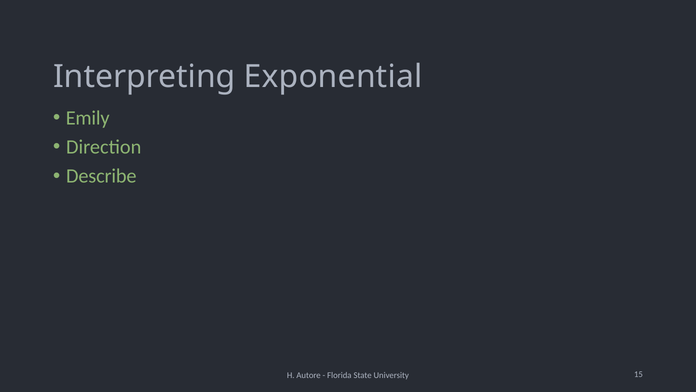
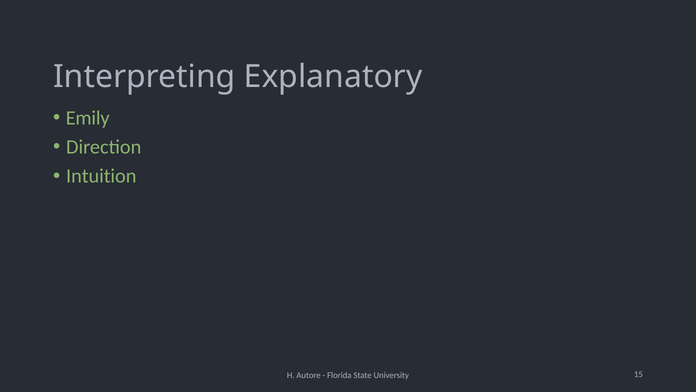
Exponential: Exponential -> Explanatory
Describe: Describe -> Intuition
